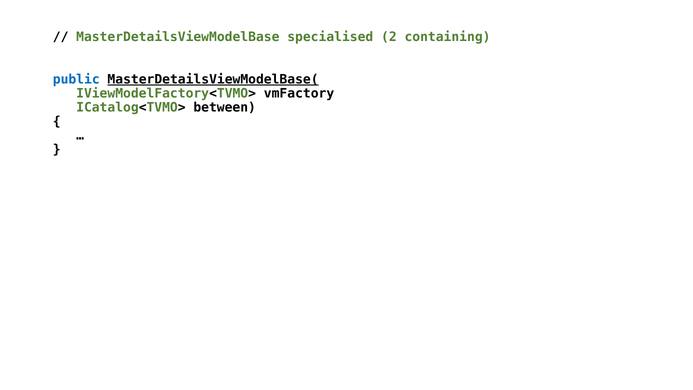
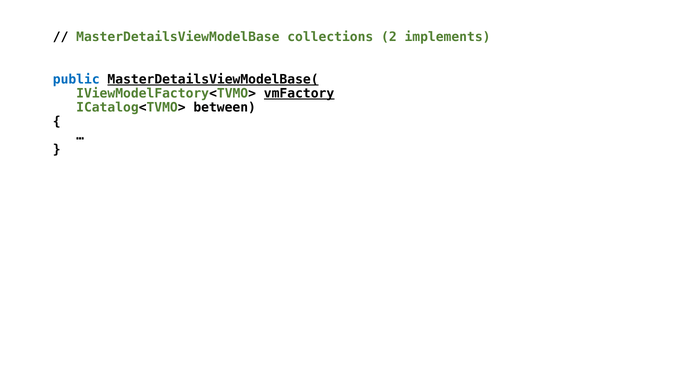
specialised: specialised -> collections
containing: containing -> implements
vmFactory underline: none -> present
